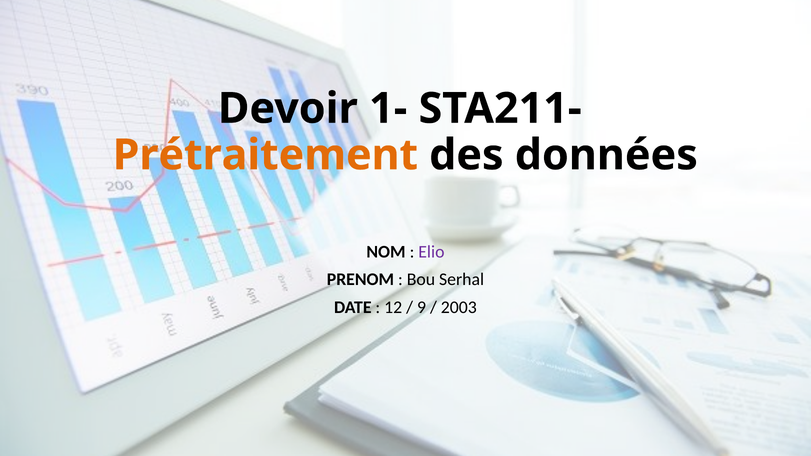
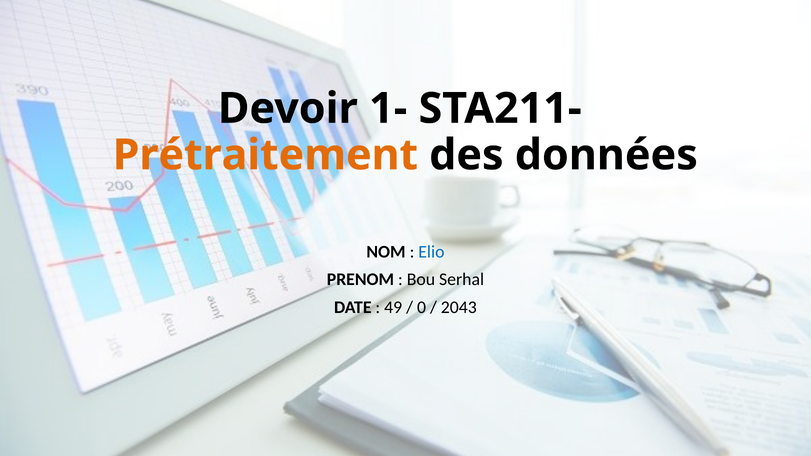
Elio colour: purple -> blue
12: 12 -> 49
9: 9 -> 0
2003: 2003 -> 2043
